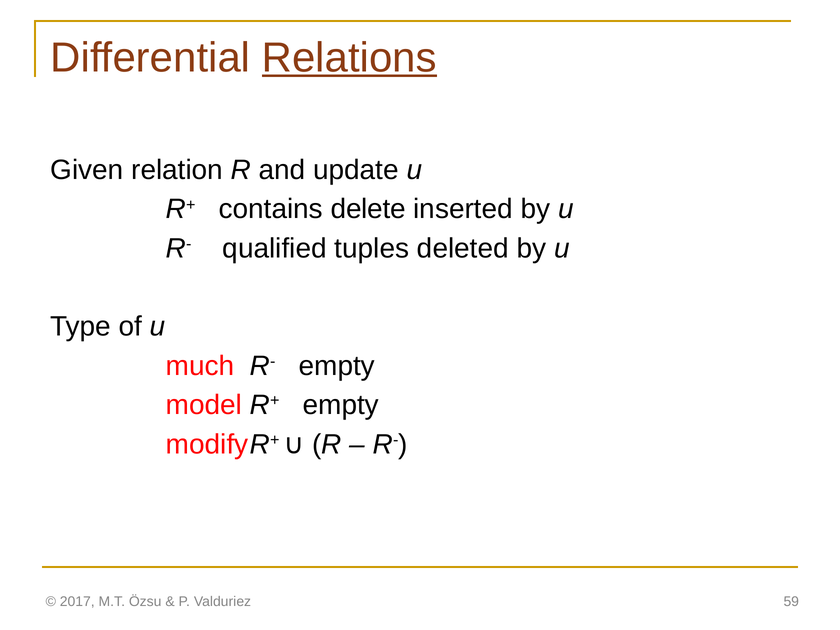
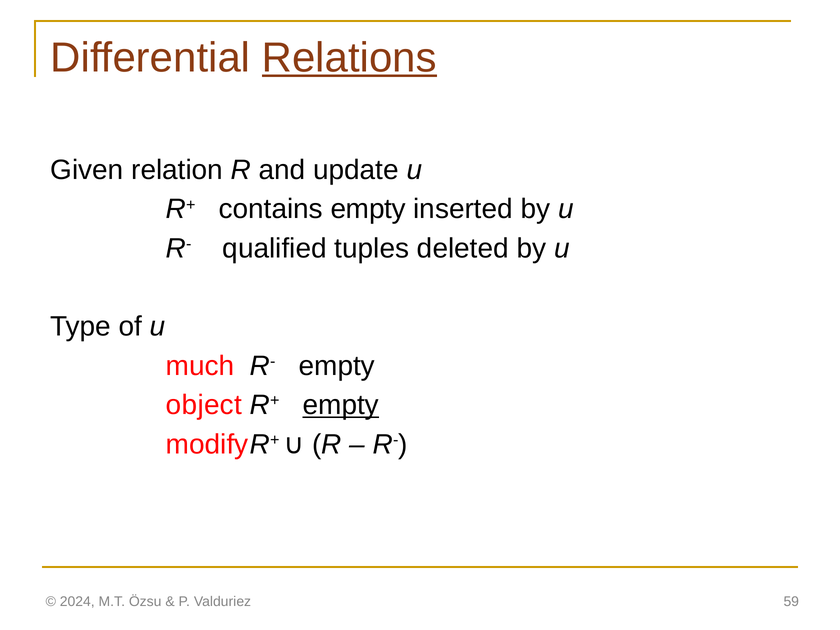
contains delete: delete -> empty
model: model -> object
empty at (341, 405) underline: none -> present
2017: 2017 -> 2024
